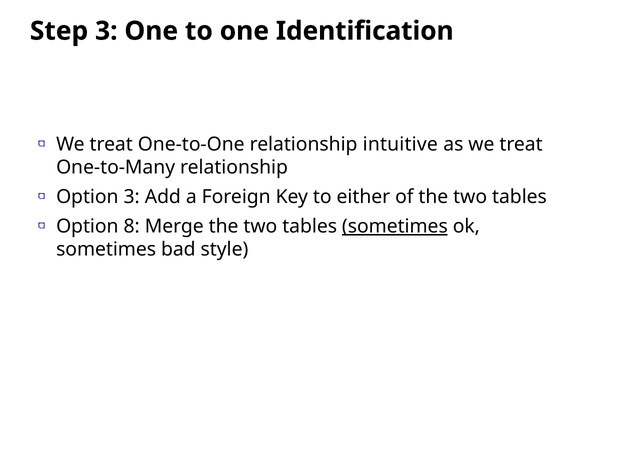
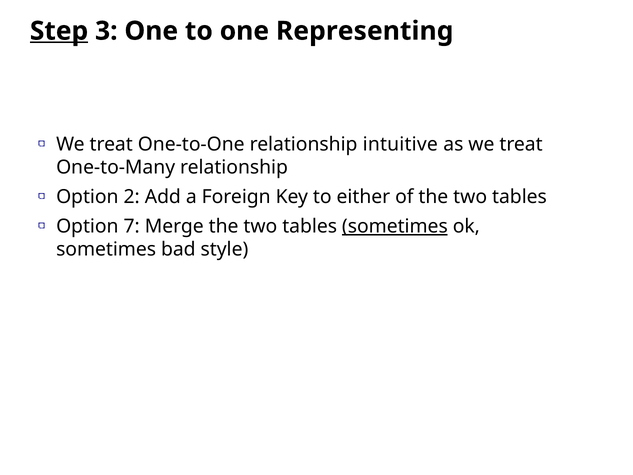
Step underline: none -> present
Identification: Identification -> Representing
Option 3: 3 -> 2
8: 8 -> 7
